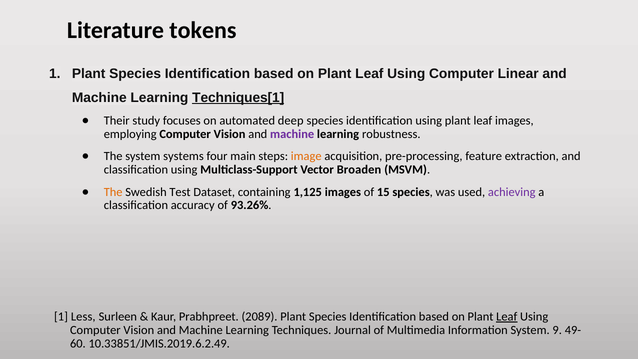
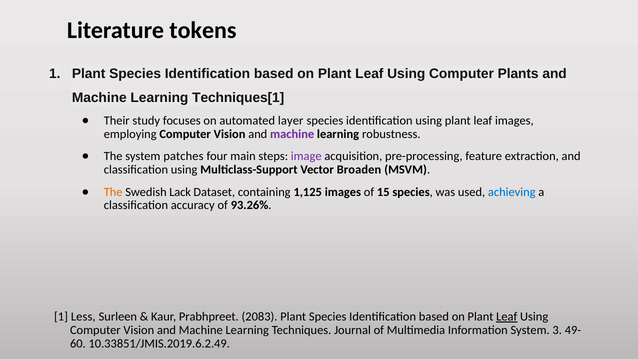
Linear: Linear -> Plants
Techniques[1 underline: present -> none
deep: deep -> layer
systems: systems -> patches
image colour: orange -> purple
Test: Test -> Lack
achieving colour: purple -> blue
2089: 2089 -> 2083
9: 9 -> 3
